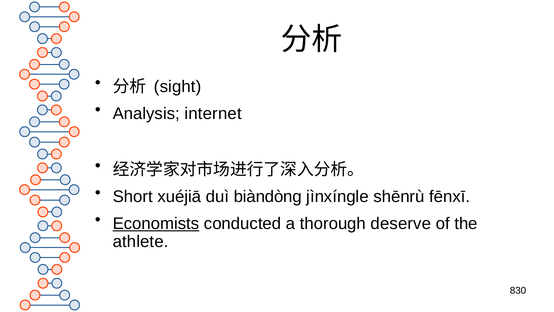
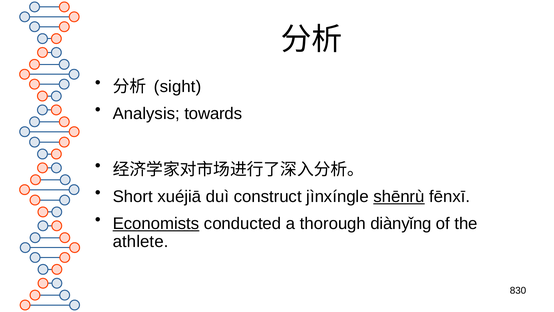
internet: internet -> towards
biàndòng: biàndòng -> construct
shēnrù underline: none -> present
deserve: deserve -> diànyǐng
